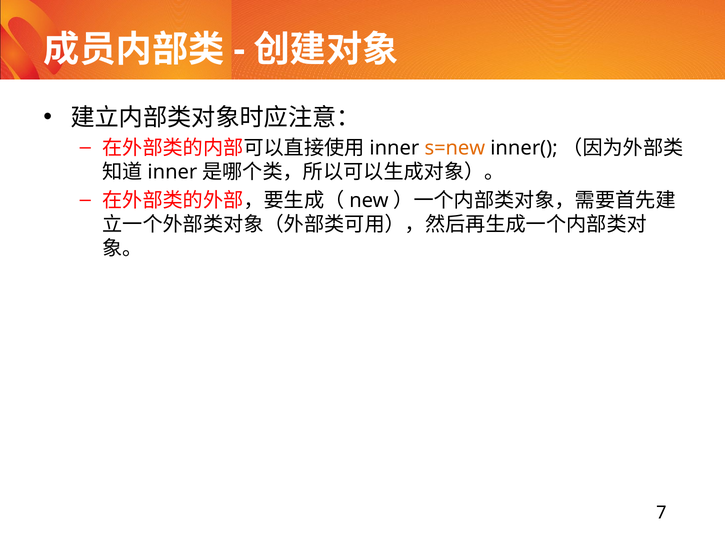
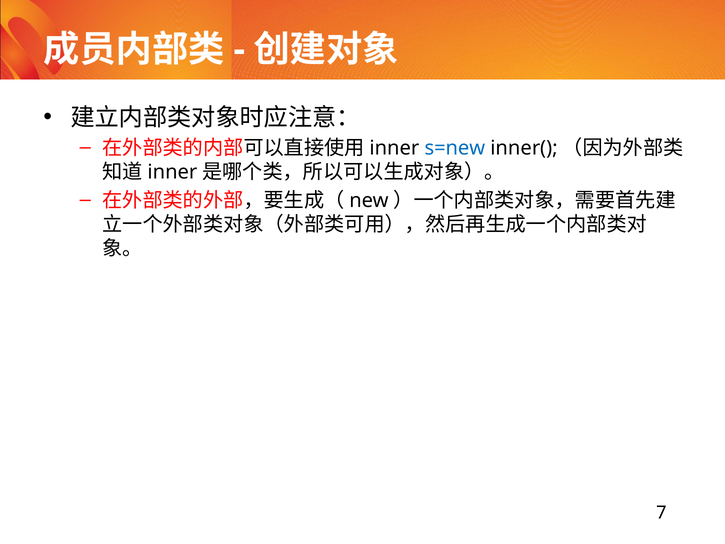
s=new colour: orange -> blue
